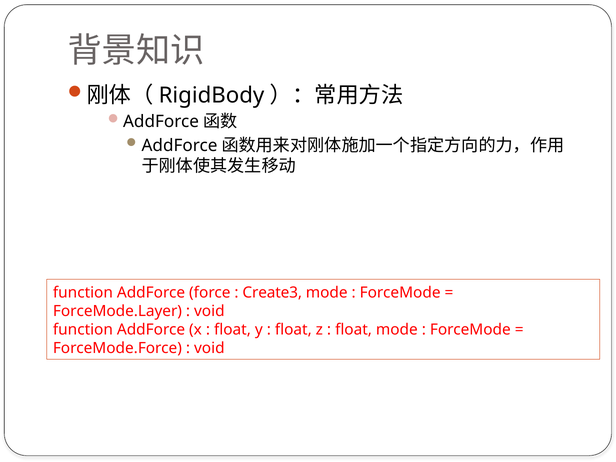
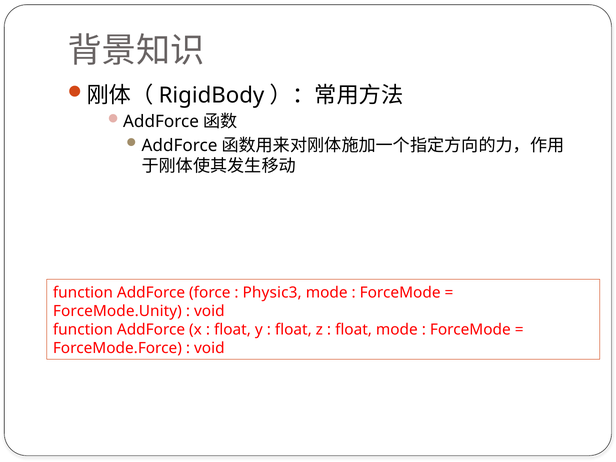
Create3: Create3 -> Physic3
ForceMode.Layer: ForceMode.Layer -> ForceMode.Unity
